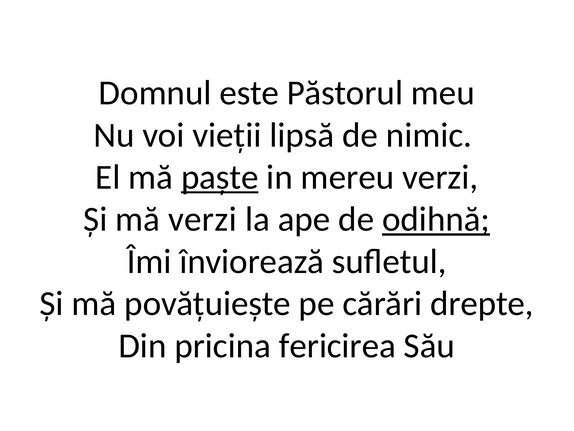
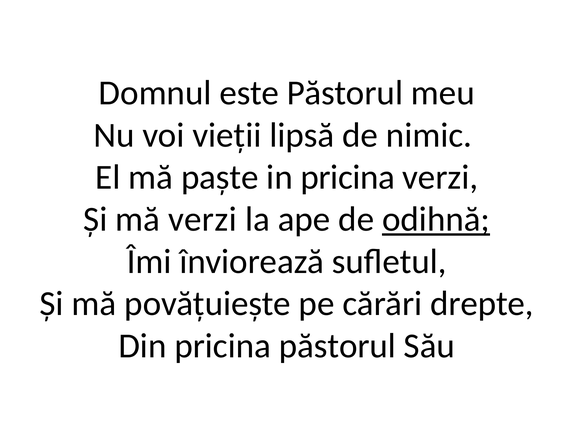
paşte underline: present -> none
in mereu: mereu -> pricina
pricina fericirea: fericirea -> păstorul
